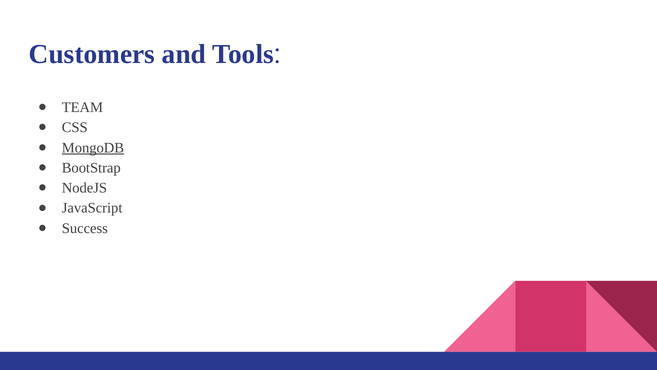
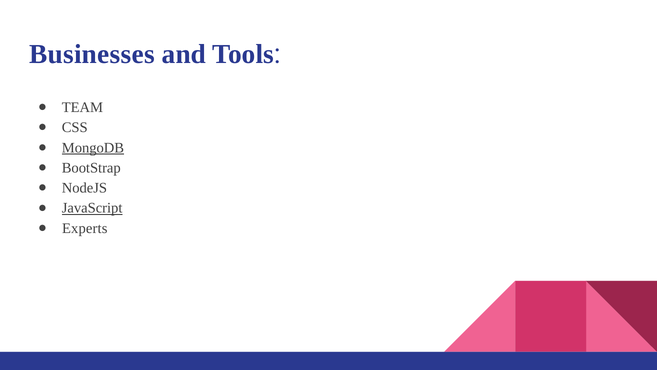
Customers: Customers -> Businesses
JavaScript underline: none -> present
Success: Success -> Experts
